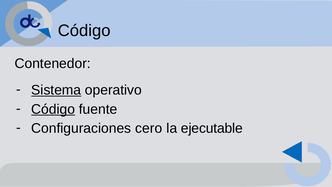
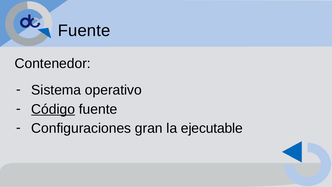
Código at (84, 31): Código -> Fuente
Sistema underline: present -> none
cero: cero -> gran
